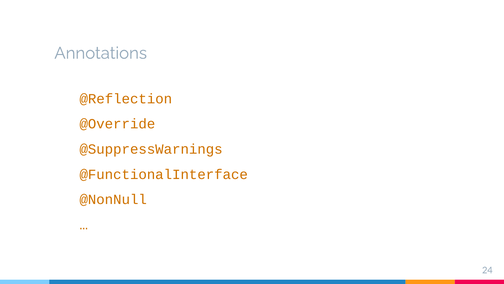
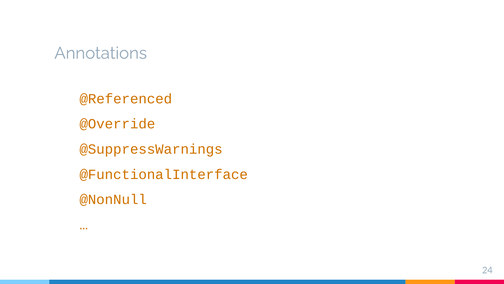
@Reflection: @Reflection -> @Referenced
